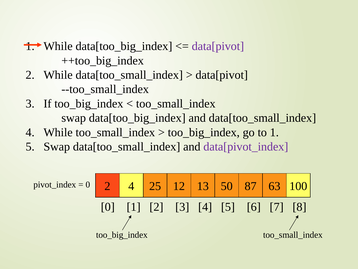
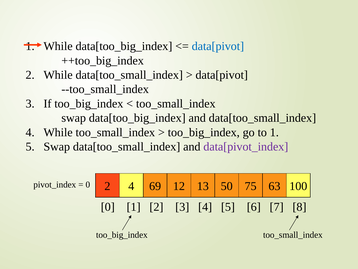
data[pivot at (218, 46) colour: purple -> blue
25: 25 -> 69
87: 87 -> 75
